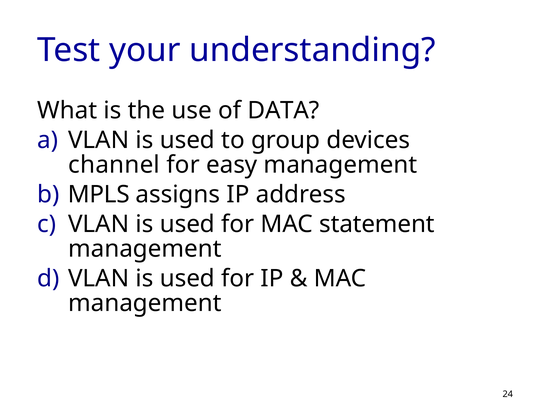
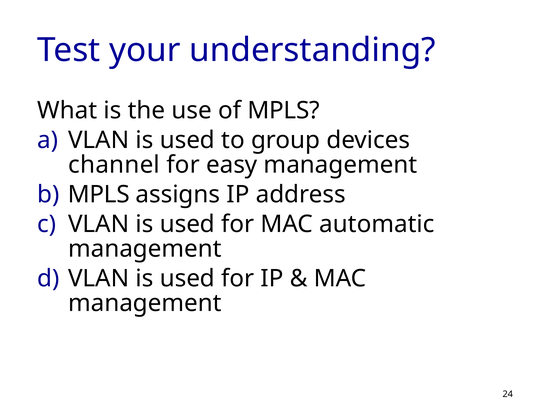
of DATA: DATA -> MPLS
statement: statement -> automatic
